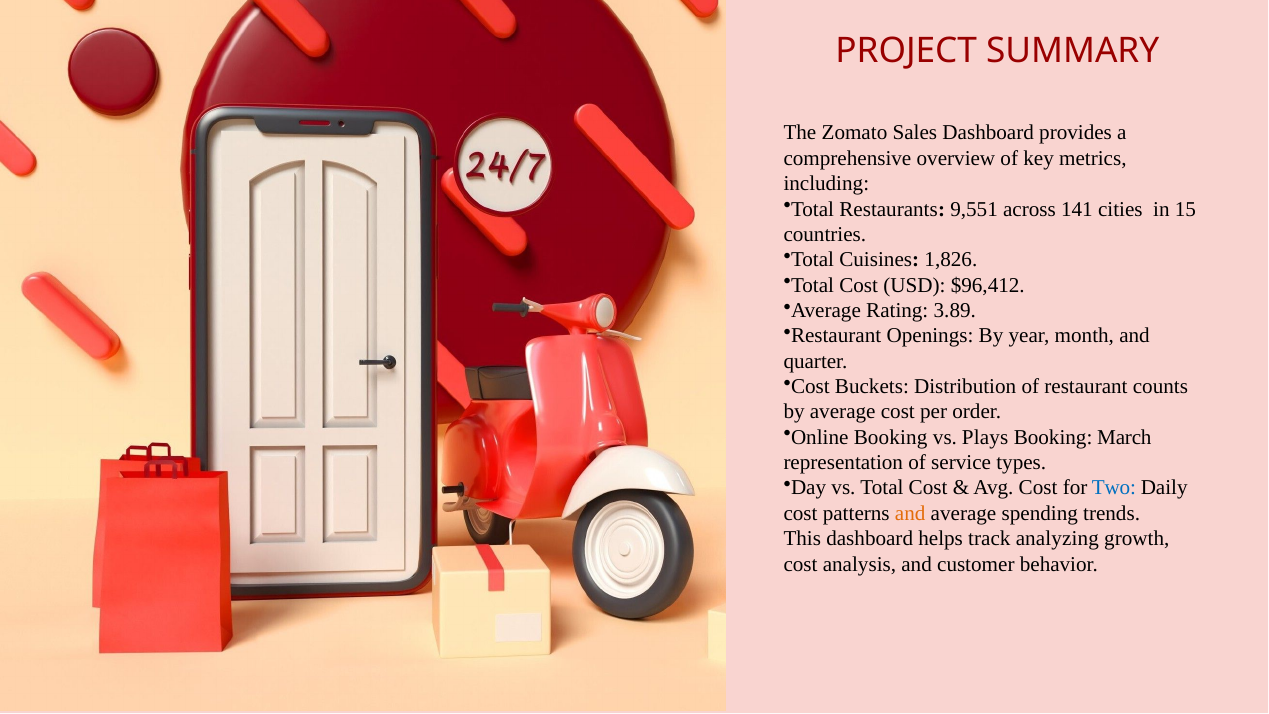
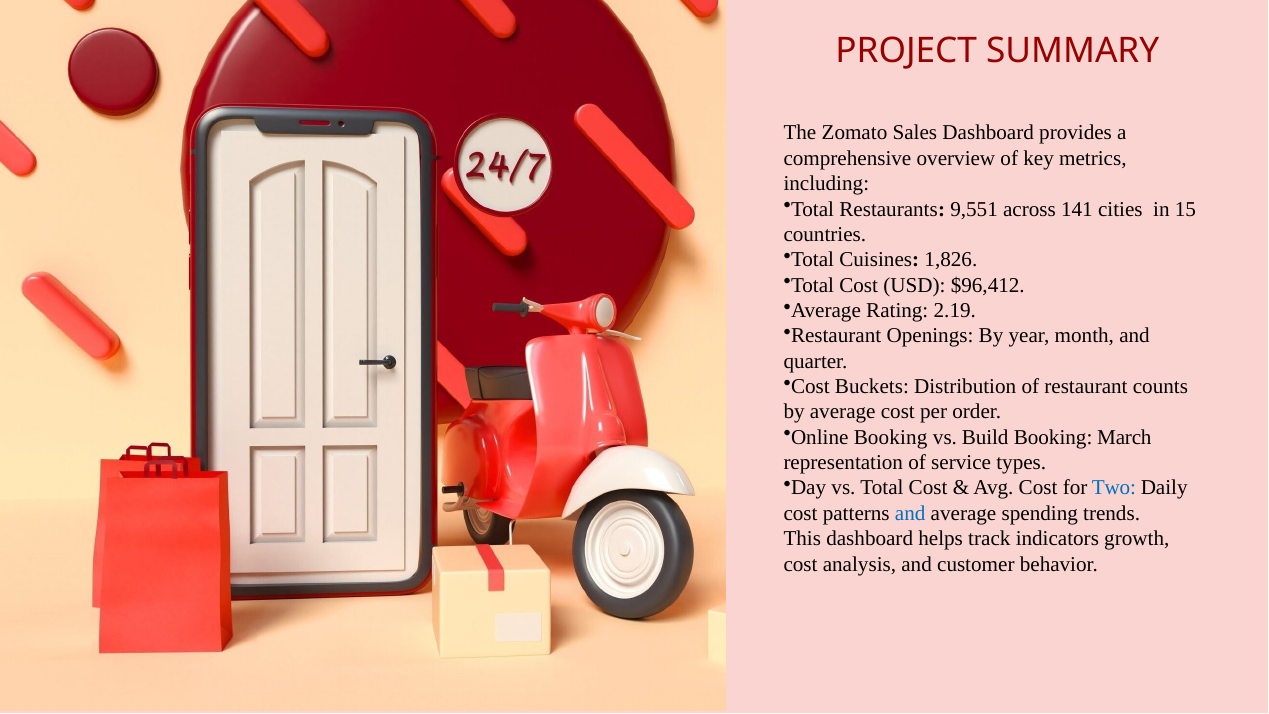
3.89: 3.89 -> 2.19
Plays: Plays -> Build
and at (910, 513) colour: orange -> blue
analyzing: analyzing -> indicators
